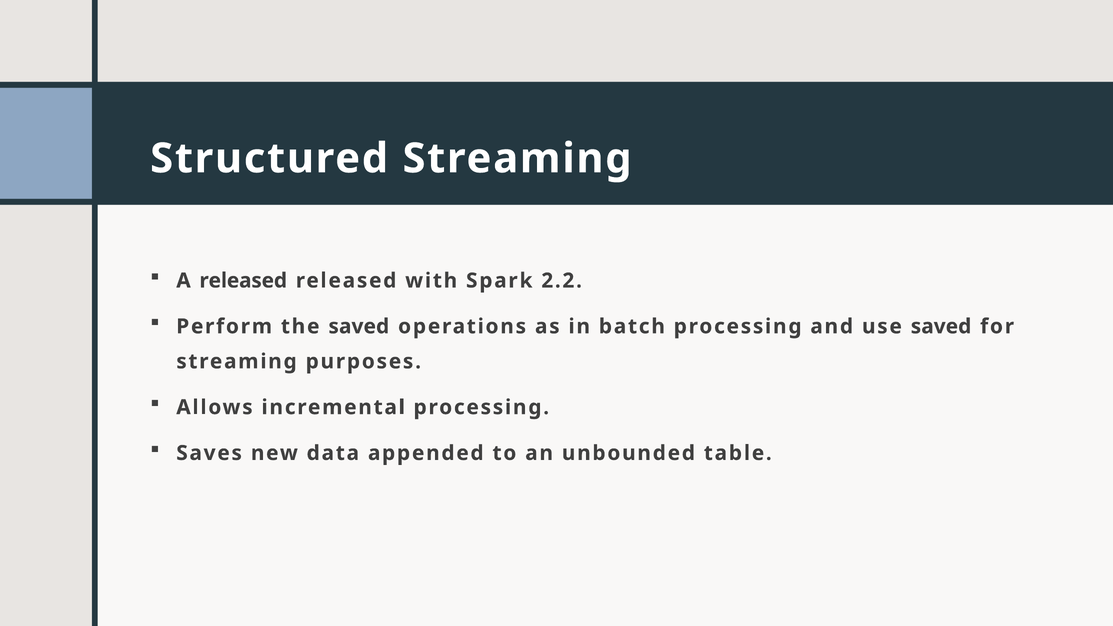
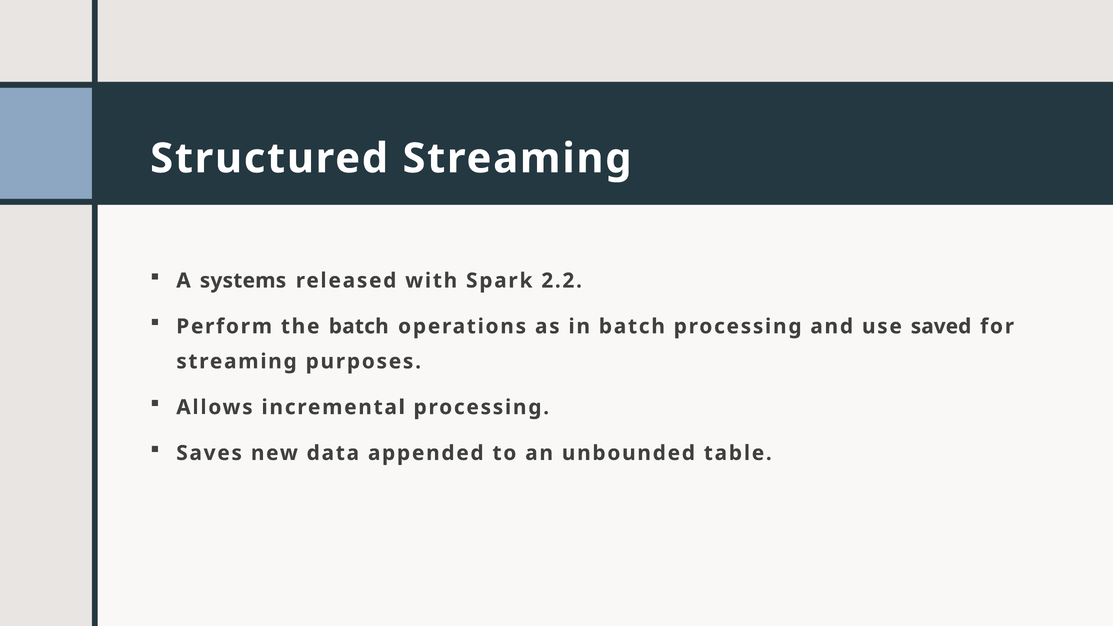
A released: released -> systems
the saved: saved -> batch
